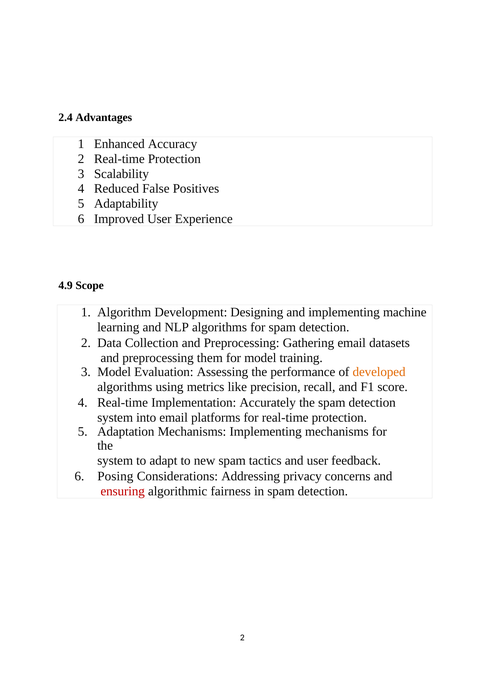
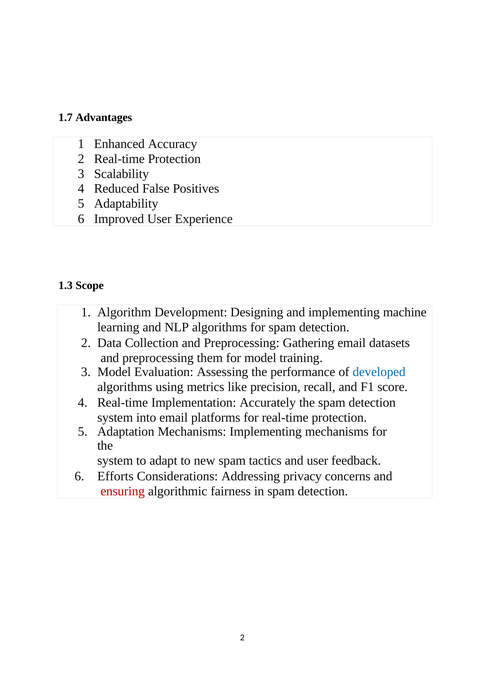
2.4: 2.4 -> 1.7
4.9: 4.9 -> 1.3
developed colour: orange -> blue
Posing: Posing -> Efforts
